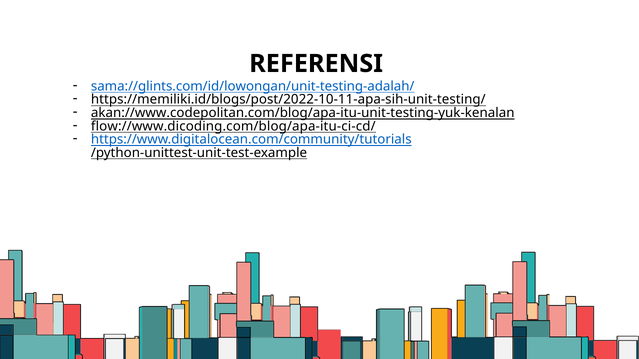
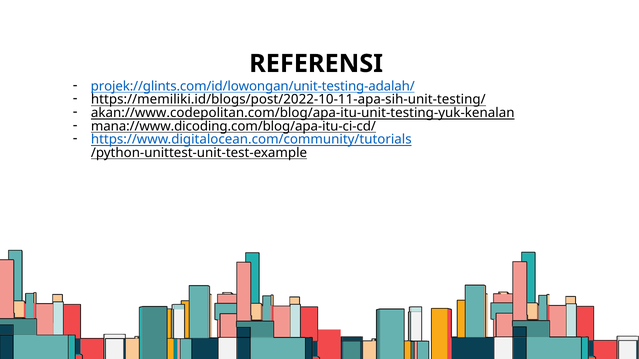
sama://glints.com/id/lowongan/unit-testing-adalah/: sama://glints.com/id/lowongan/unit-testing-adalah/ -> projek://glints.com/id/lowongan/unit-testing-adalah/
flow://www.dicoding.com/blog/apa-itu-ci-cd/: flow://www.dicoding.com/blog/apa-itu-ci-cd/ -> mana://www.dicoding.com/blog/apa-itu-ci-cd/
